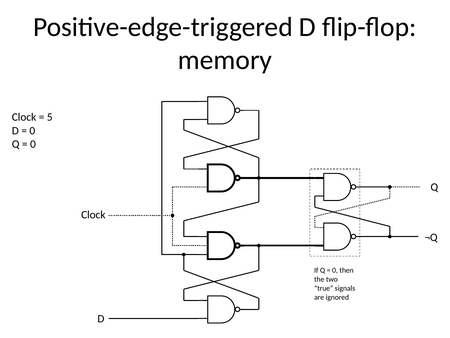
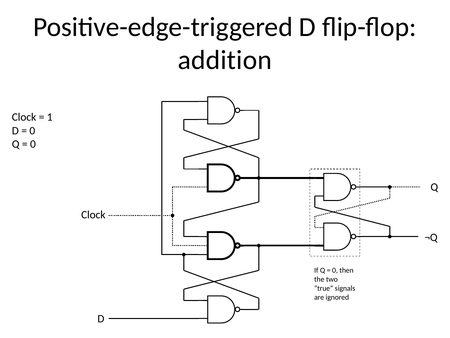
memory: memory -> addition
5: 5 -> 1
